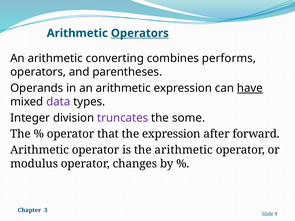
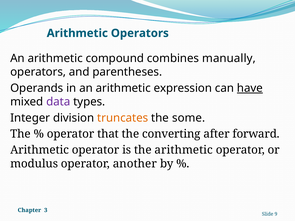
Operators at (140, 33) underline: present -> none
converting: converting -> compound
performs: performs -> manually
truncates colour: purple -> orange
the expression: expression -> converting
changes: changes -> another
